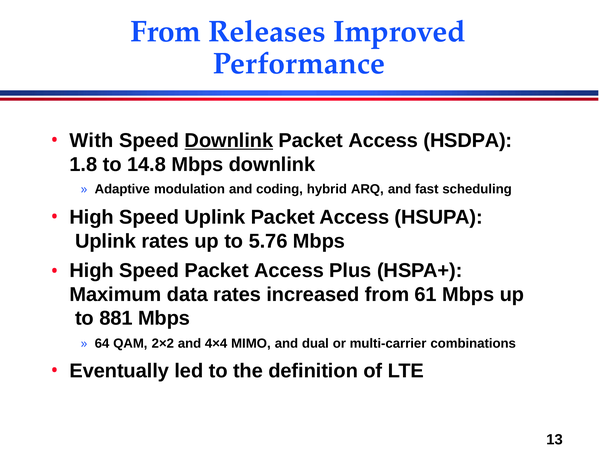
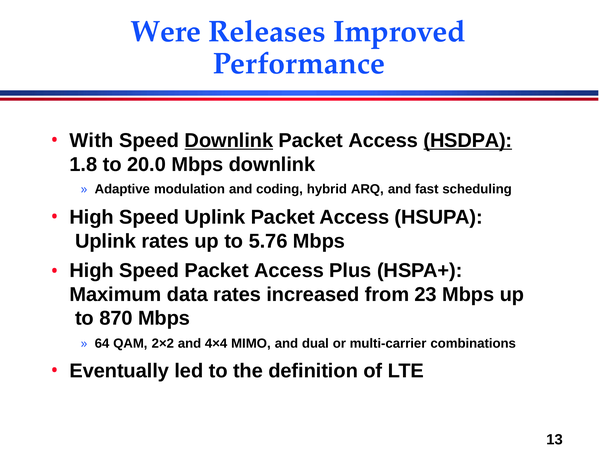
From at (166, 32): From -> Were
HSDPA underline: none -> present
14.8: 14.8 -> 20.0
61: 61 -> 23
881: 881 -> 870
